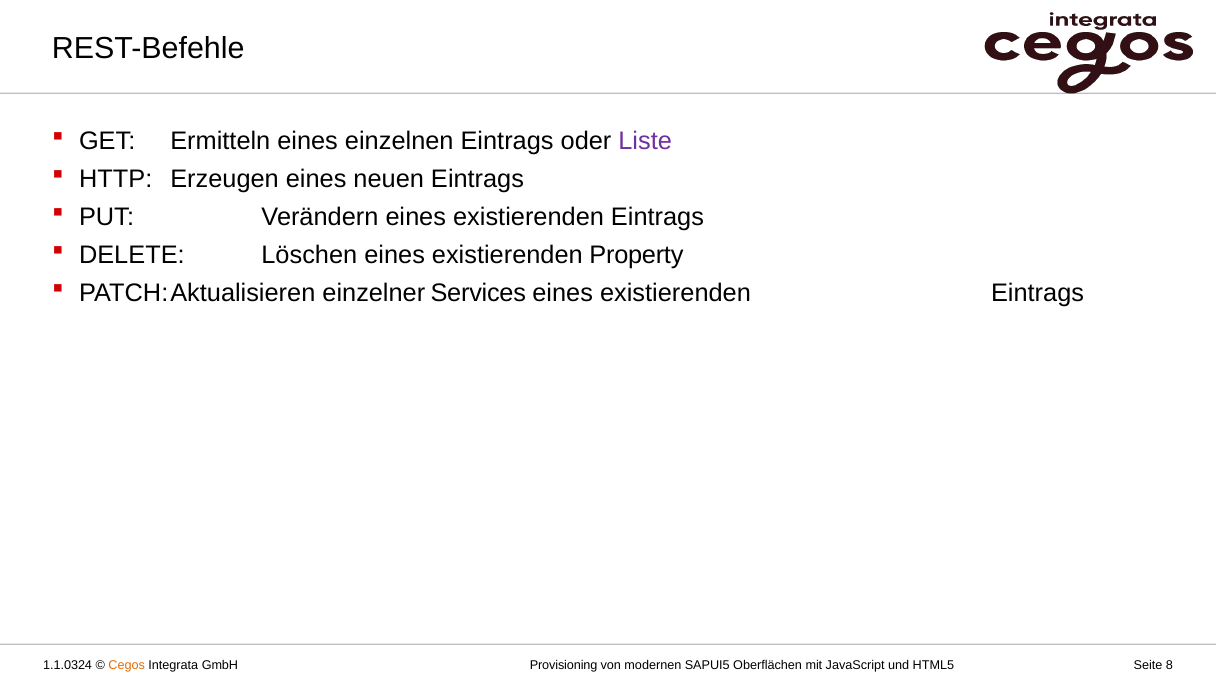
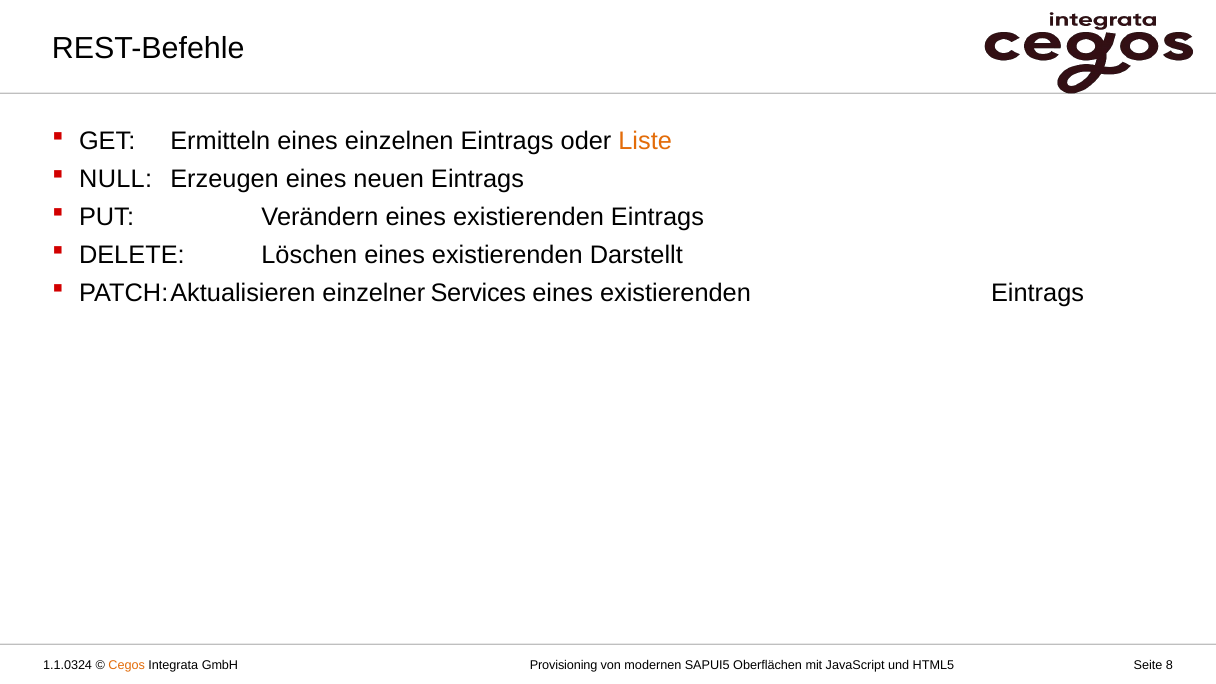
Liste colour: purple -> orange
HTTP: HTTP -> NULL
Property: Property -> Darstellt
